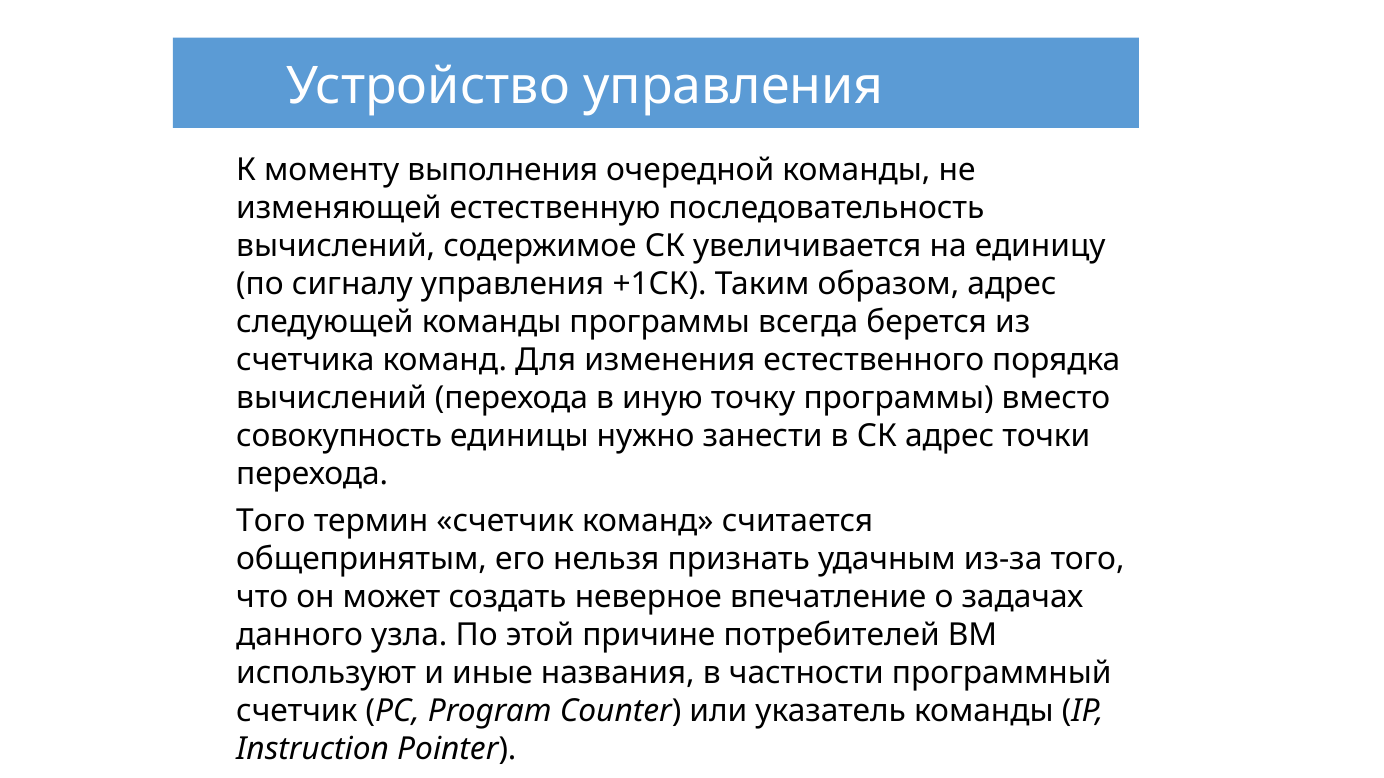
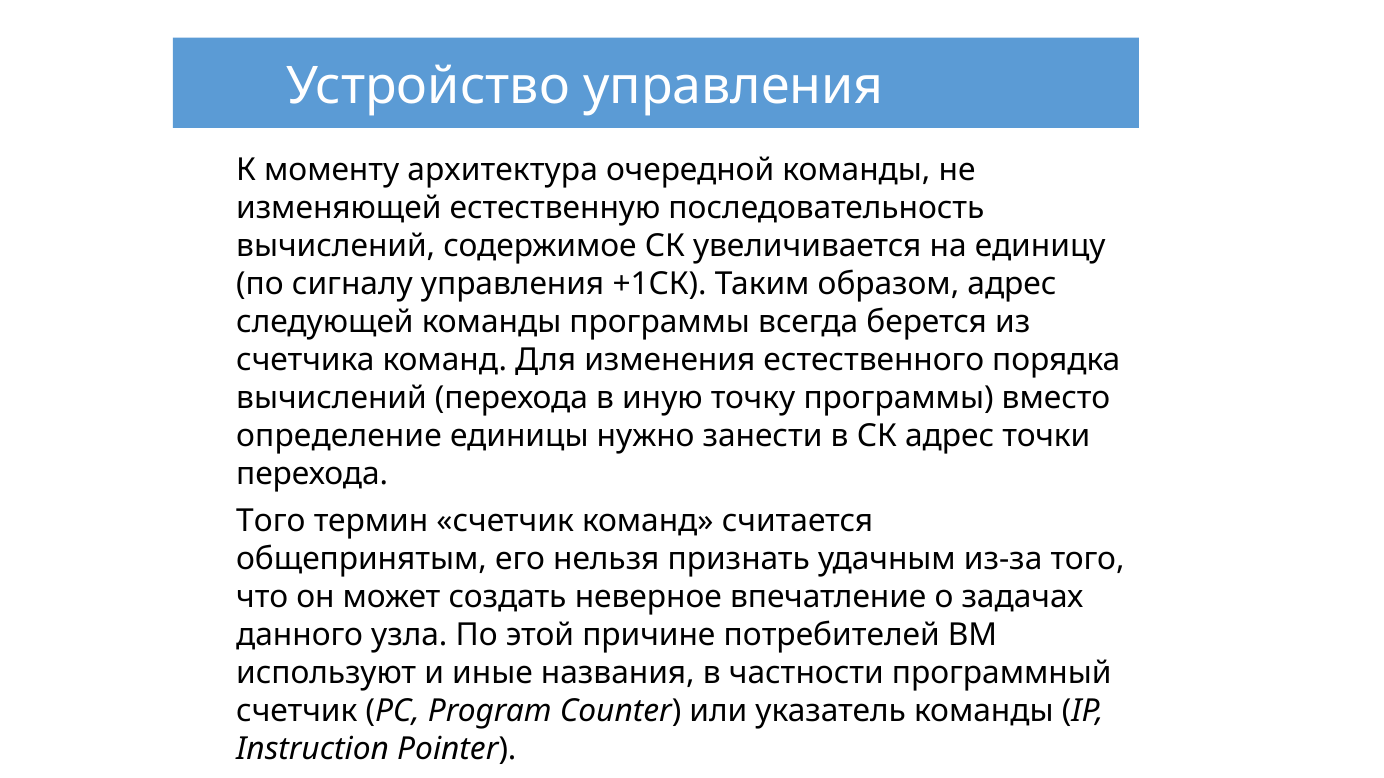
выполнения: выполнения -> архитектура
совокупность: совокупность -> определение
